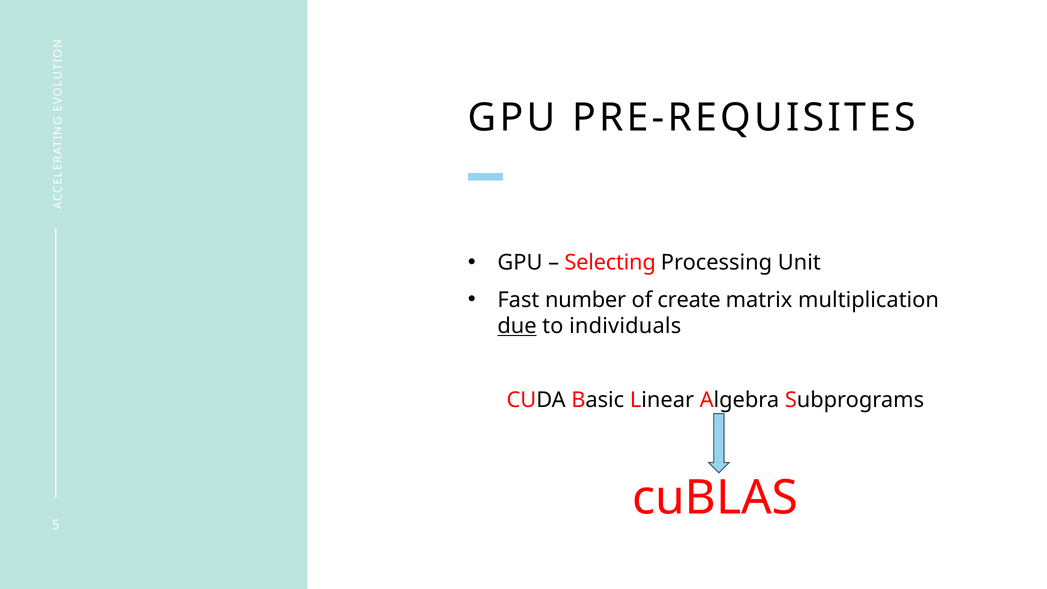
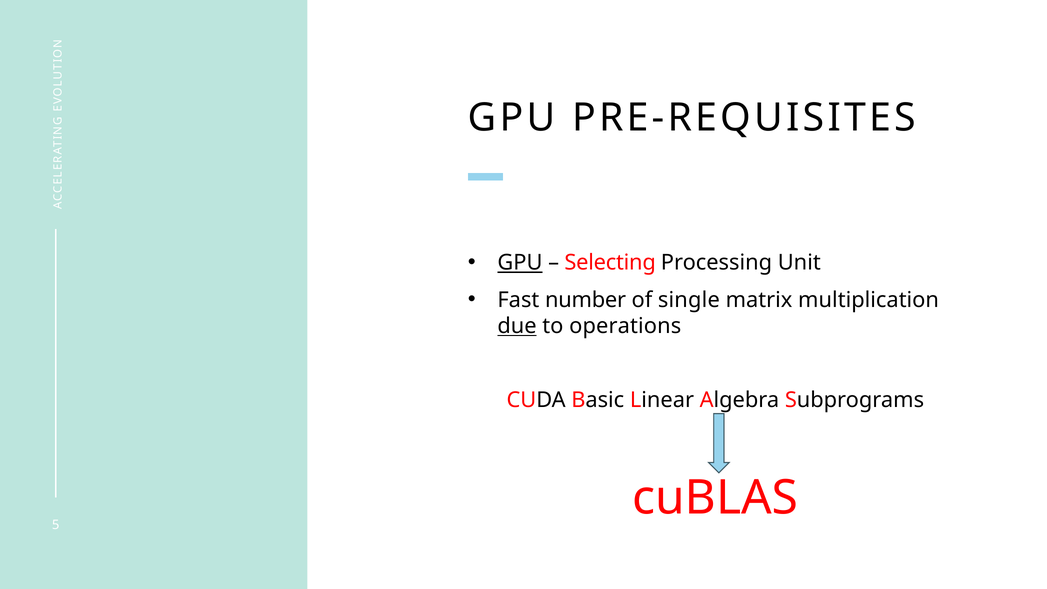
GPU at (520, 263) underline: none -> present
create: create -> single
individuals: individuals -> operations
